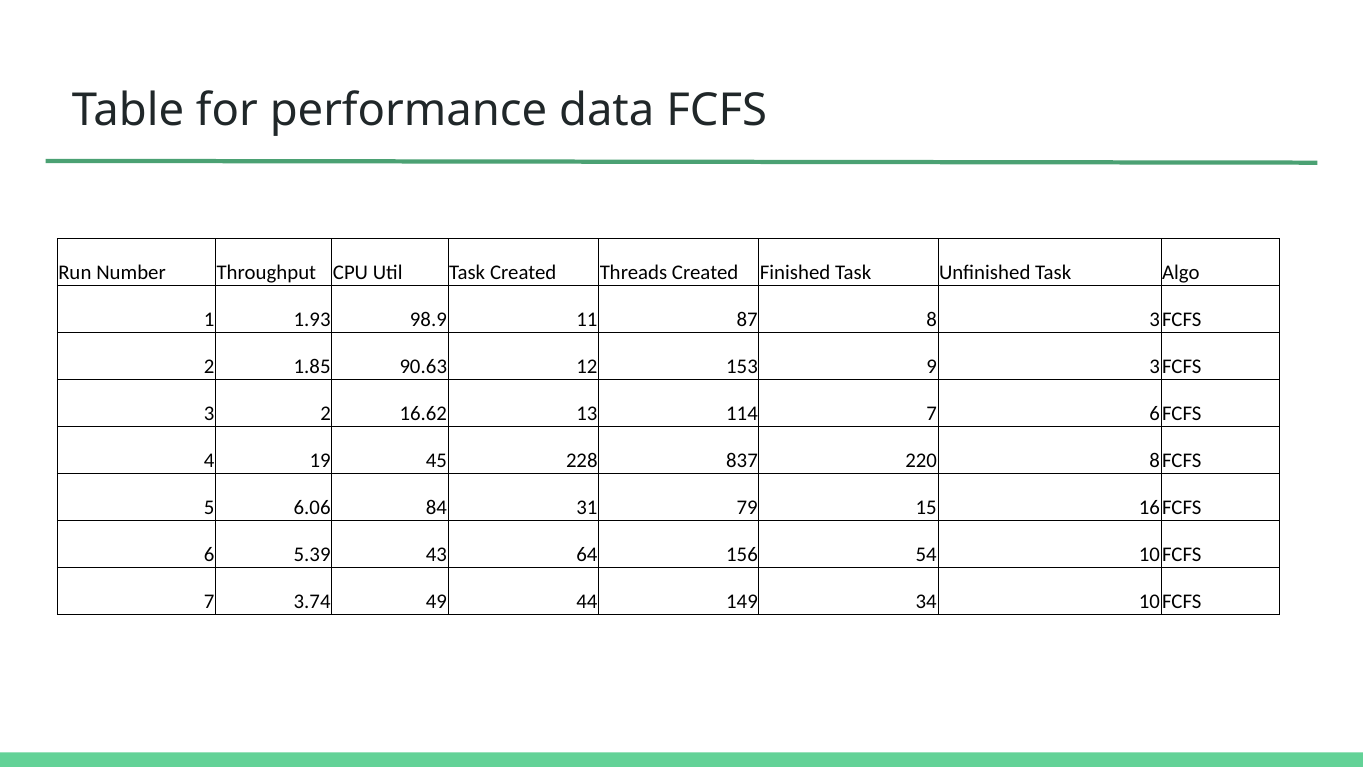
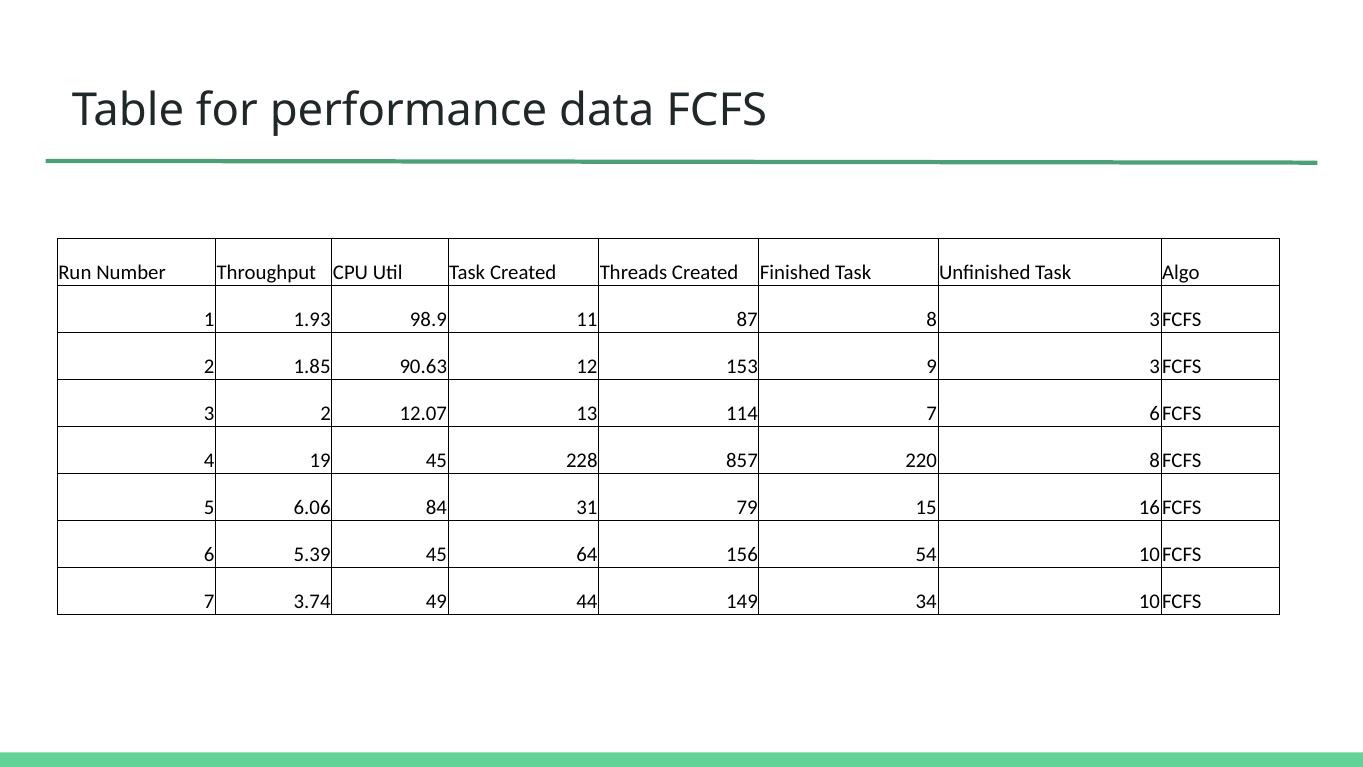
16.62: 16.62 -> 12.07
837: 837 -> 857
5.39 43: 43 -> 45
